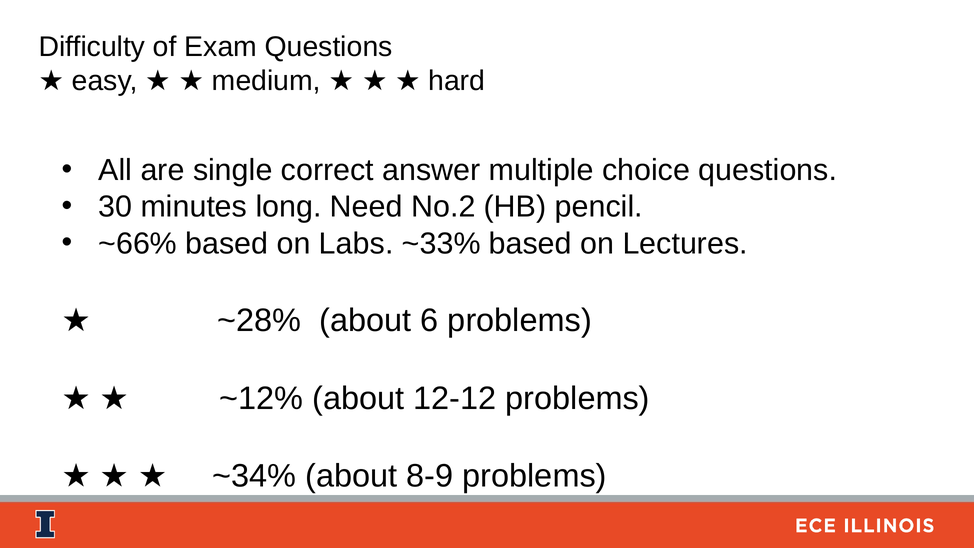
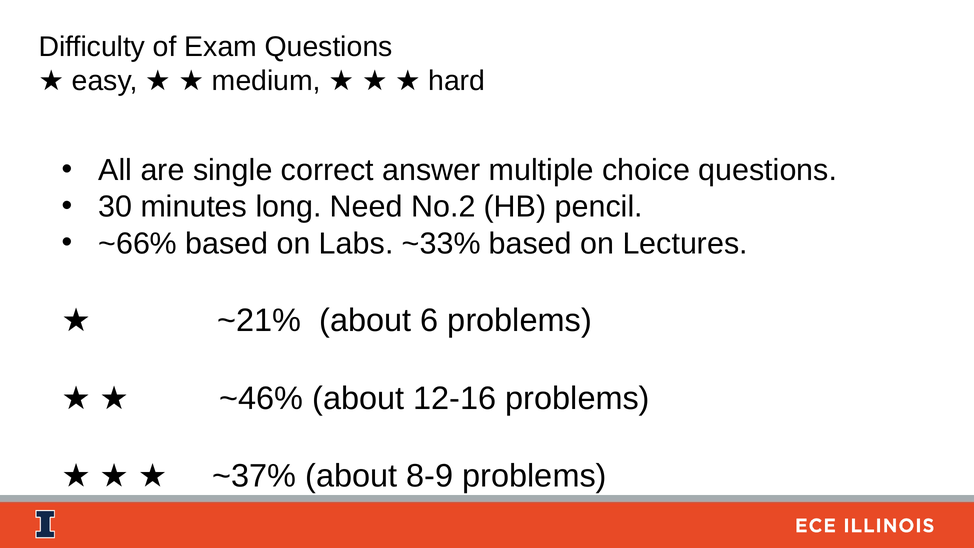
~28%: ~28% -> ~21%
~12%: ~12% -> ~46%
12-12: 12-12 -> 12-16
~34%: ~34% -> ~37%
